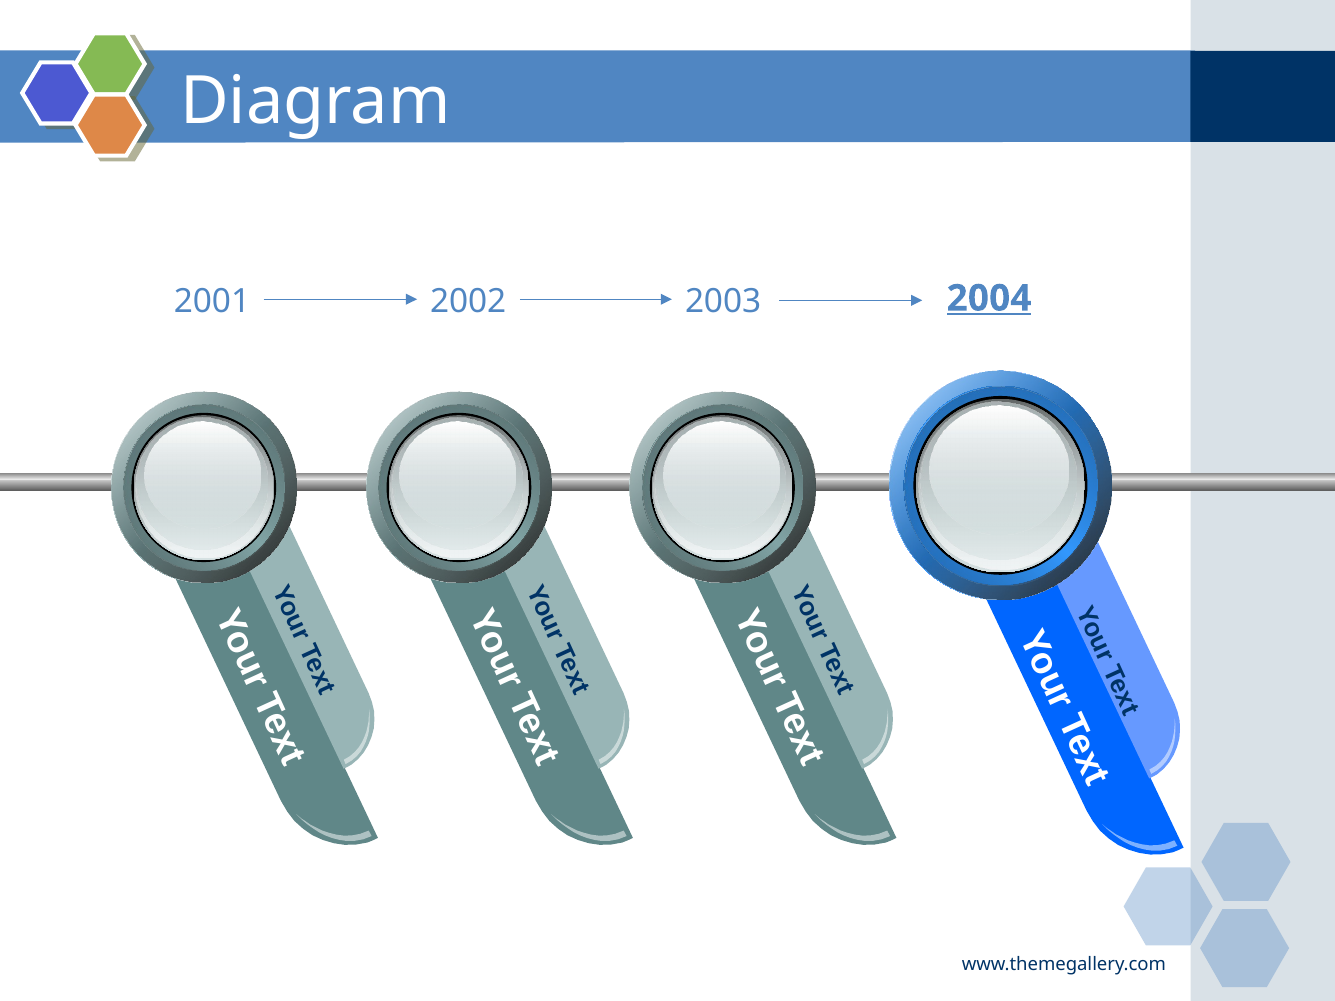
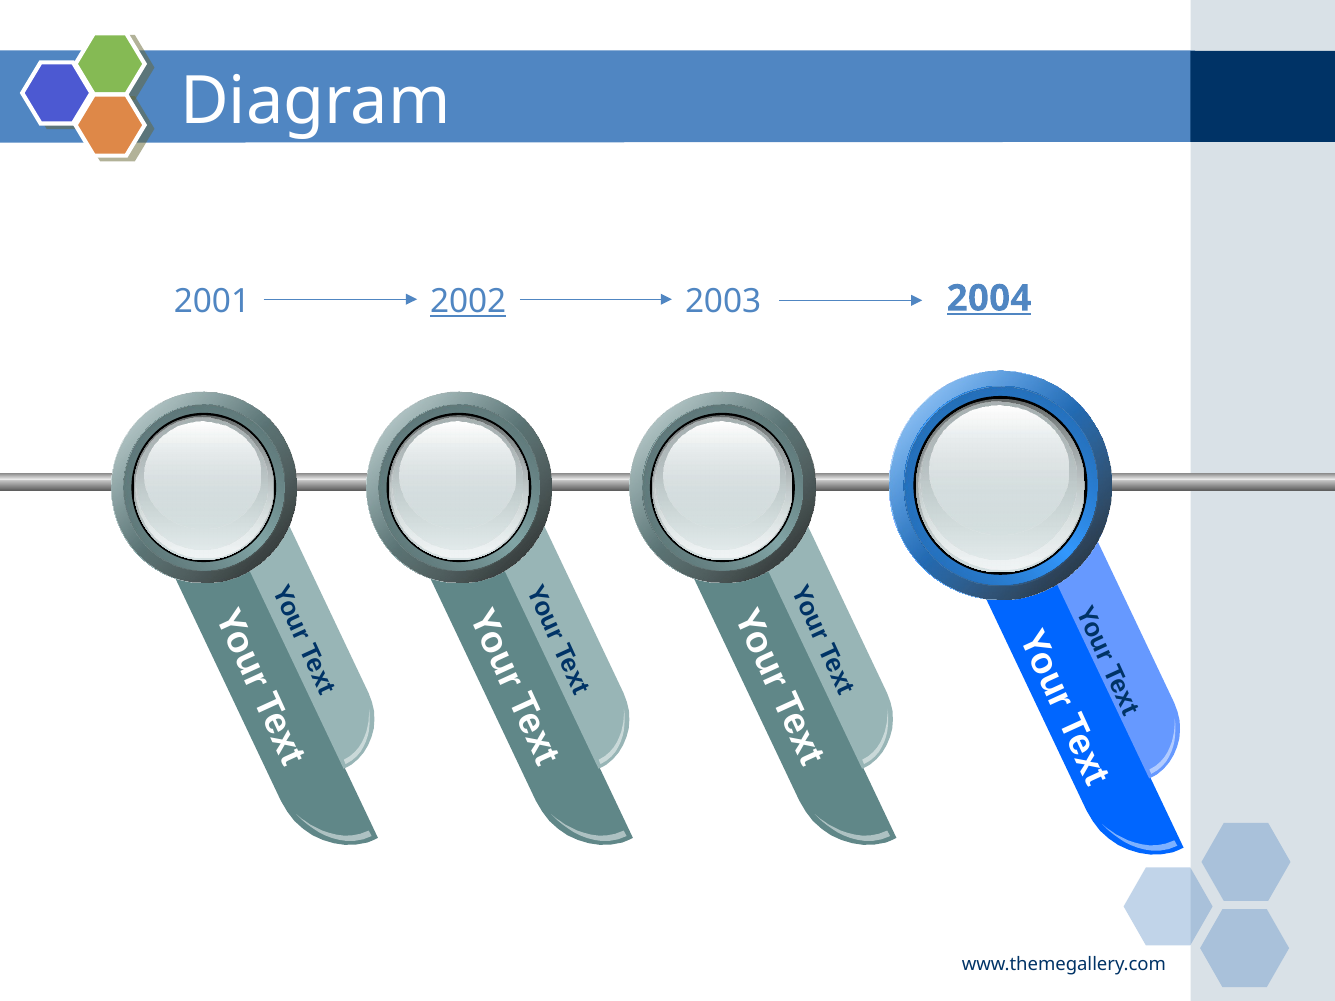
2002 underline: none -> present
